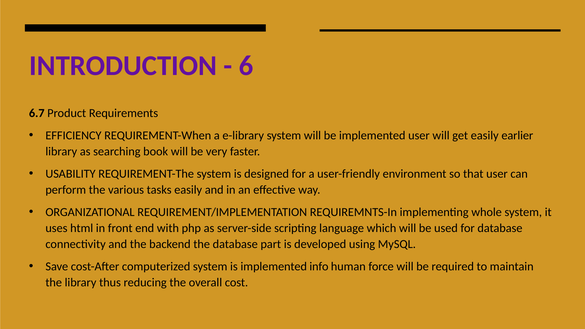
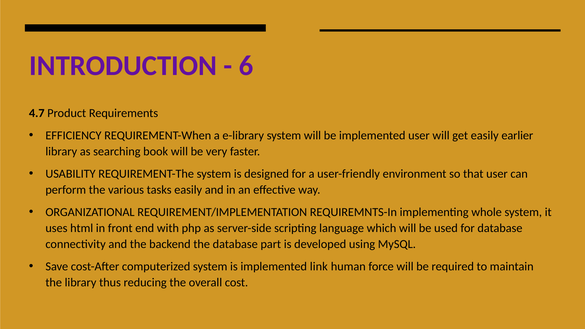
6.7: 6.7 -> 4.7
info: info -> link
